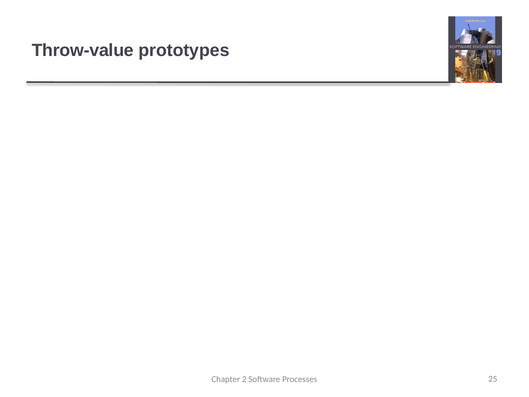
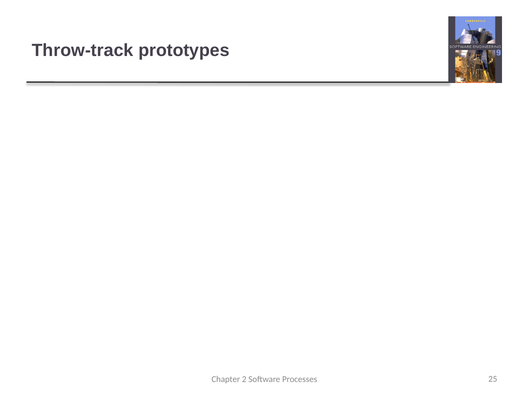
Throw-value: Throw-value -> Throw-track
